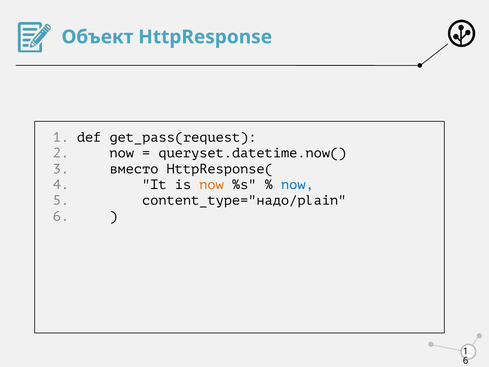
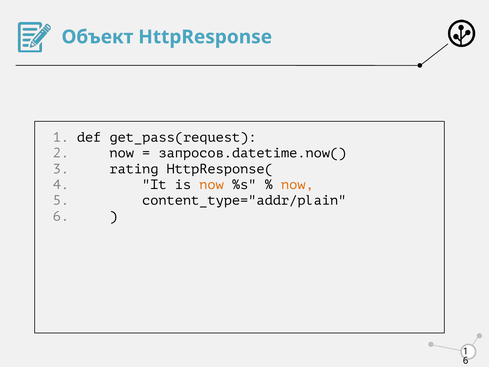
queryset.datetime.now(: queryset.datetime.now( -> запросов.datetime.now(
вместо: вместо -> rating
now at (297, 185) colour: blue -> orange
content_type="надо/plain: content_type="надо/plain -> content_type="addr/plain
